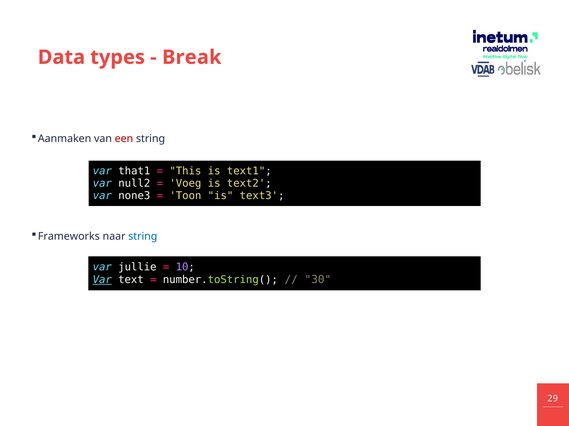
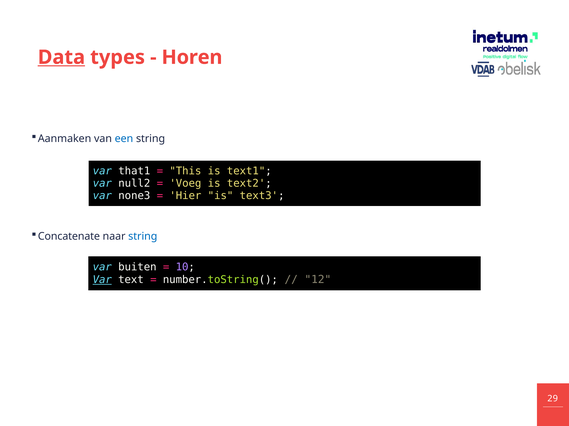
Data underline: none -> present
Break: Break -> Horen
een colour: red -> blue
Toon: Toon -> Hier
Frameworks: Frameworks -> Concatenate
jullie: jullie -> buiten
30: 30 -> 12
